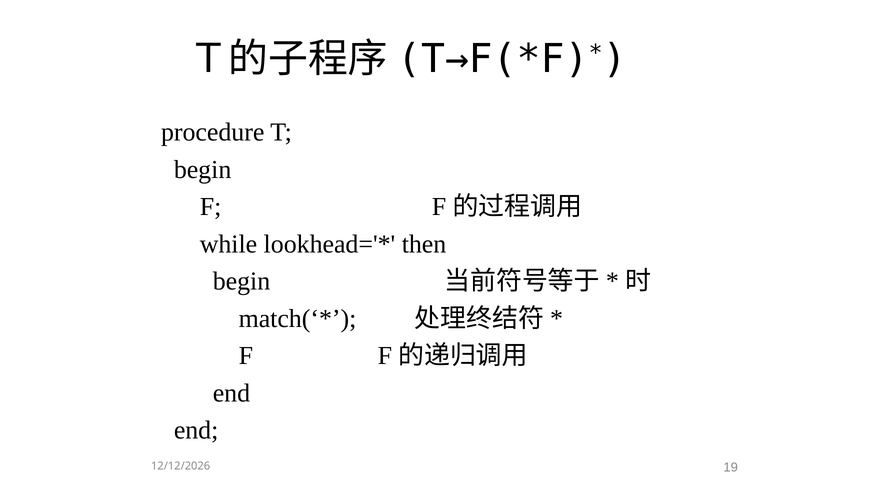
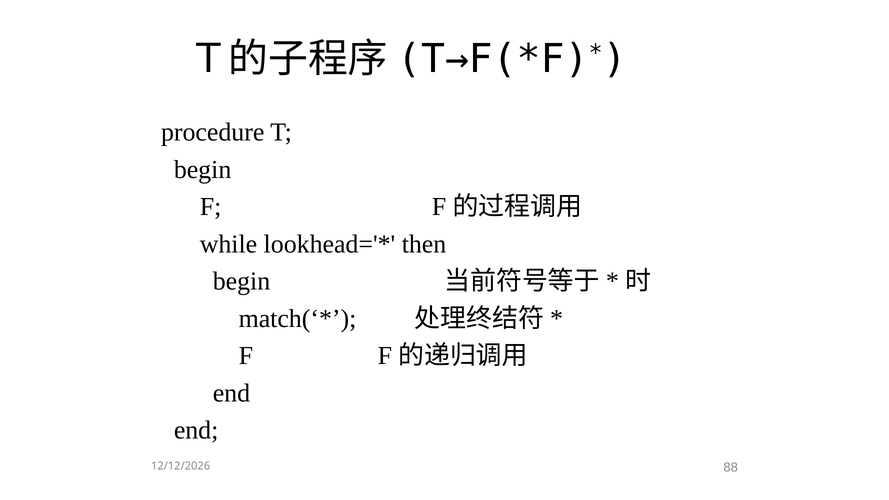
19: 19 -> 88
